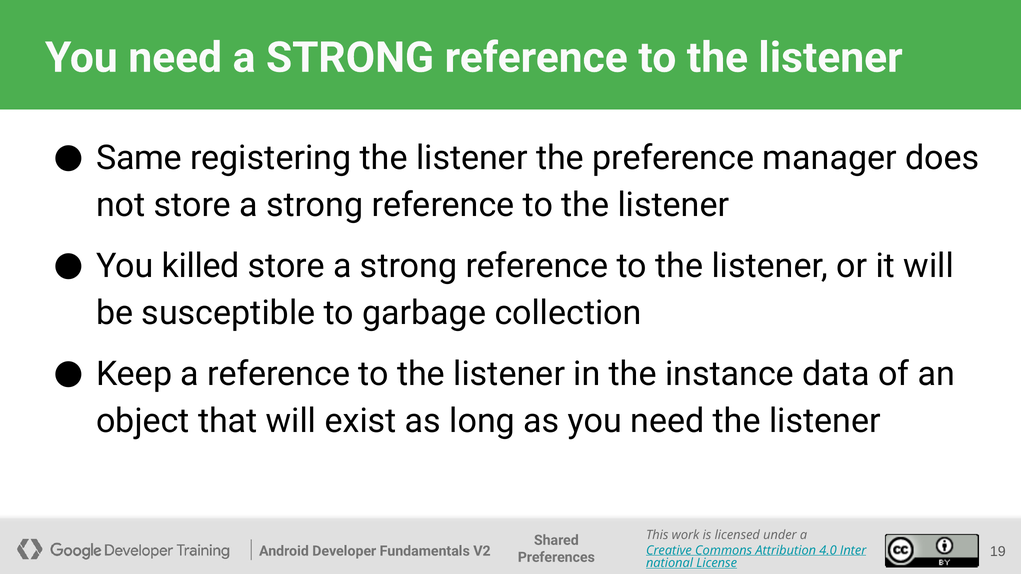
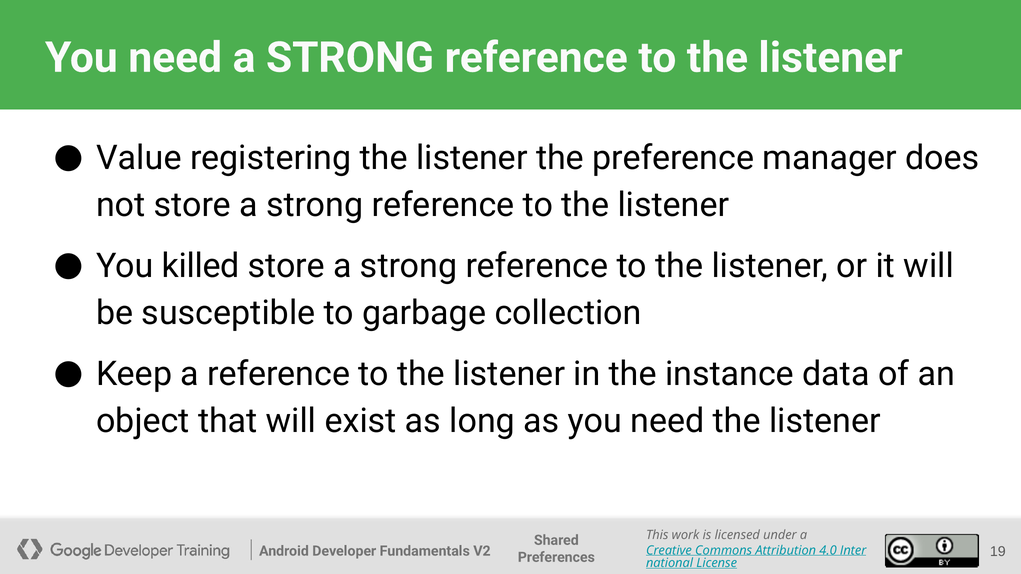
Same: Same -> Value
